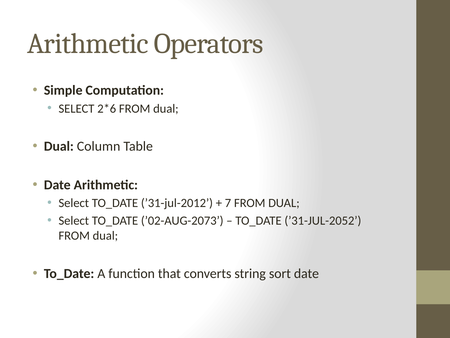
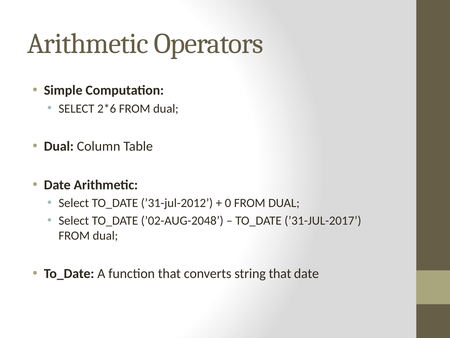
7: 7 -> 0
’02-AUG-2073: ’02-AUG-2073 -> ’02-AUG-2048
’31-JUL-2052: ’31-JUL-2052 -> ’31-JUL-2017
string sort: sort -> that
